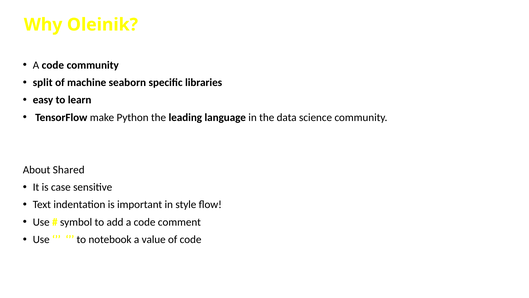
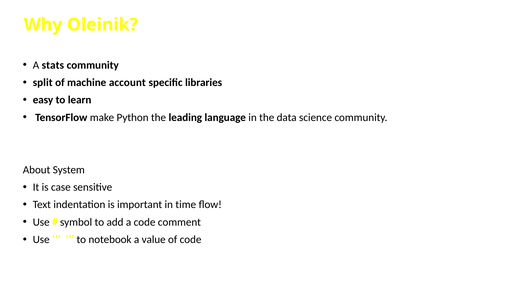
code at (53, 65): code -> stats
seaborn: seaborn -> account
Shared: Shared -> System
style: style -> time
